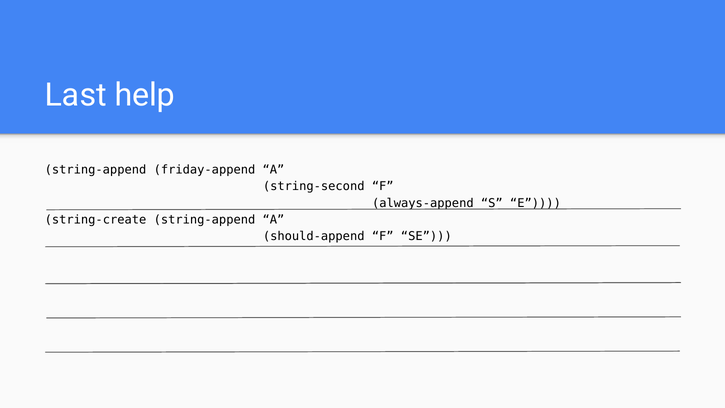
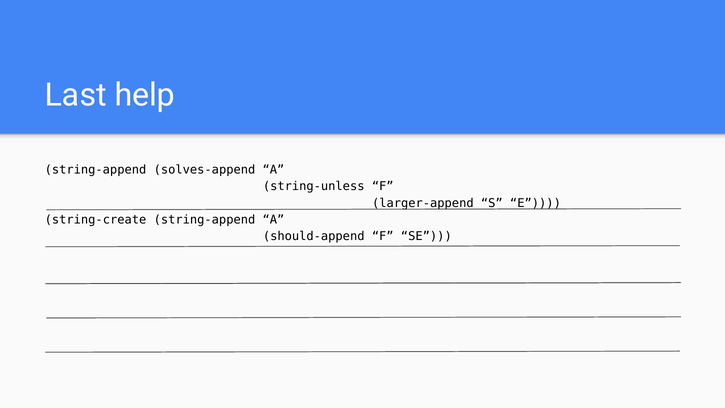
friday-append: friday-append -> solves-append
string-second: string-second -> string-unless
always-append: always-append -> larger-append
